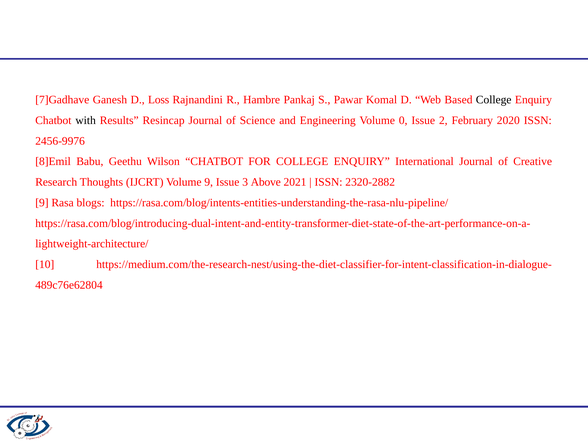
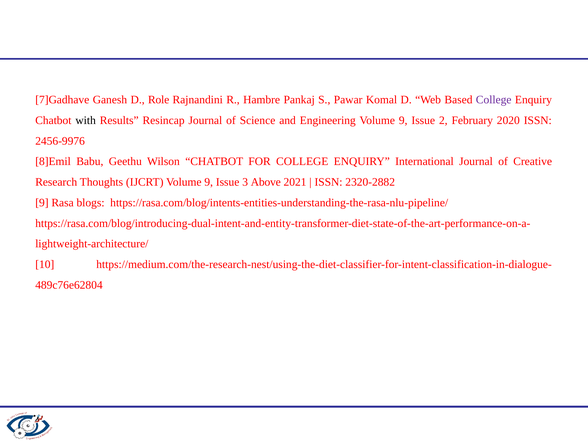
Loss: Loss -> Role
College at (494, 100) colour: black -> purple
Engineering Volume 0: 0 -> 9
